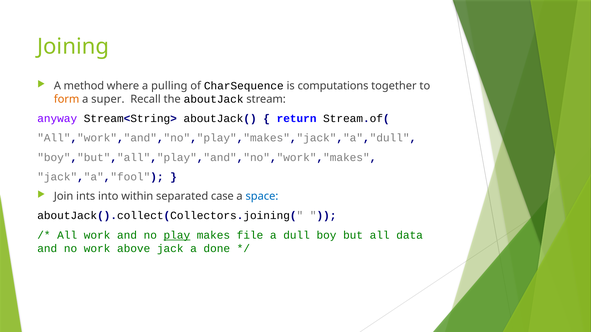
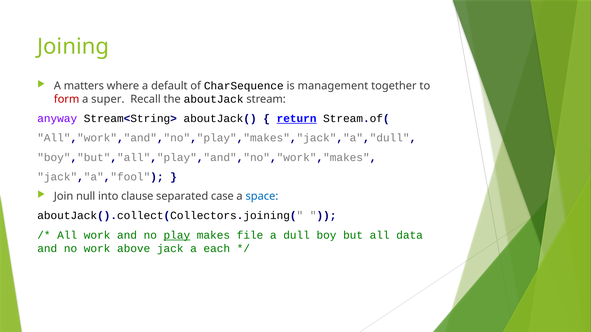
method: method -> matters
pulling: pulling -> default
computations: computations -> management
form colour: orange -> red
return underline: none -> present
ints: ints -> null
within: within -> clause
done: done -> each
